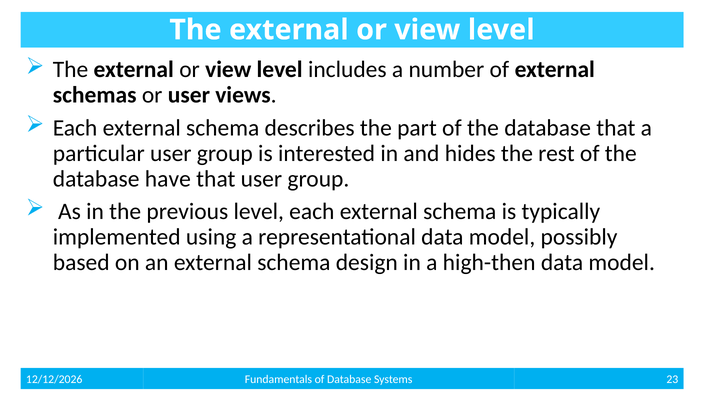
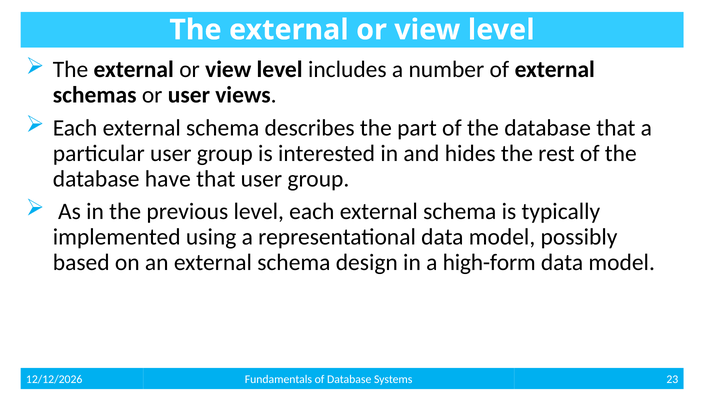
high-then: high-then -> high-form
